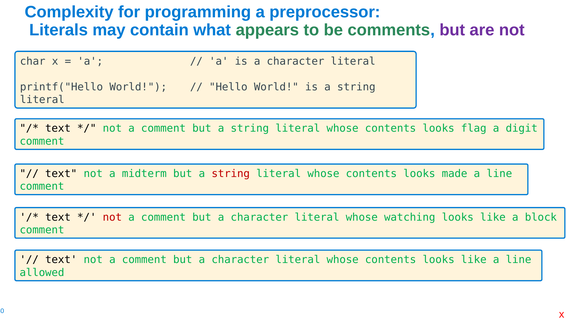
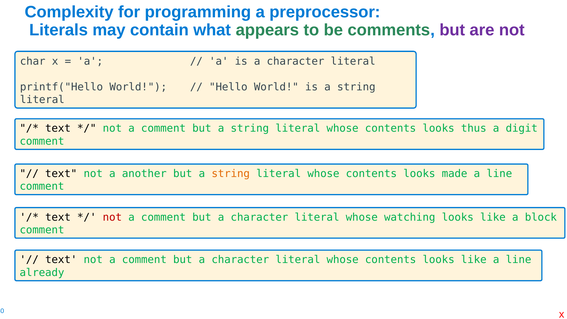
flag: flag -> thus
midterm: midterm -> another
string at (231, 174) colour: red -> orange
allowed: allowed -> already
